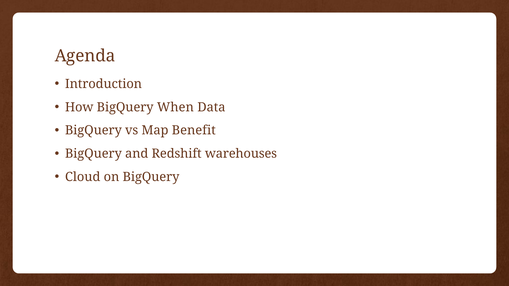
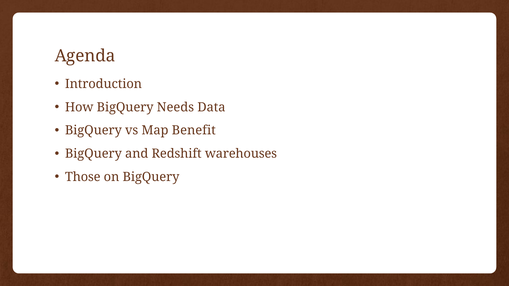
When: When -> Needs
Cloud: Cloud -> Those
